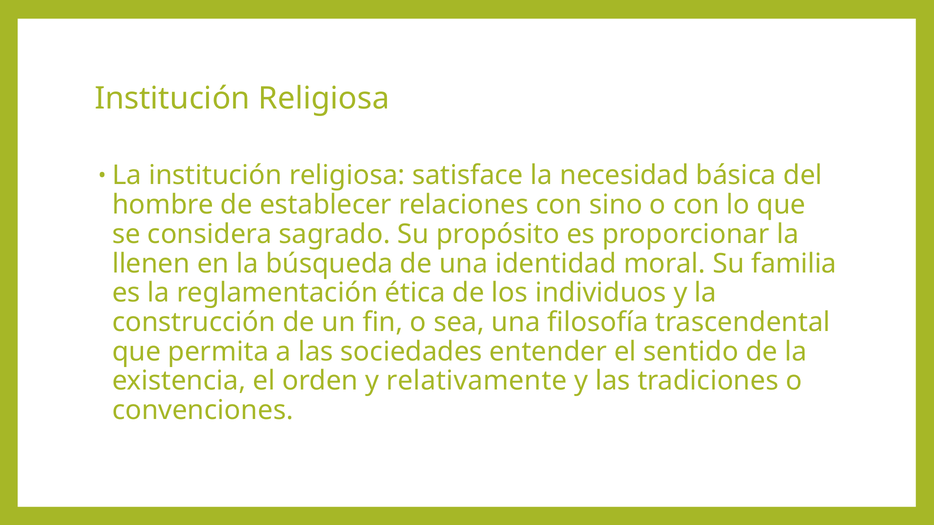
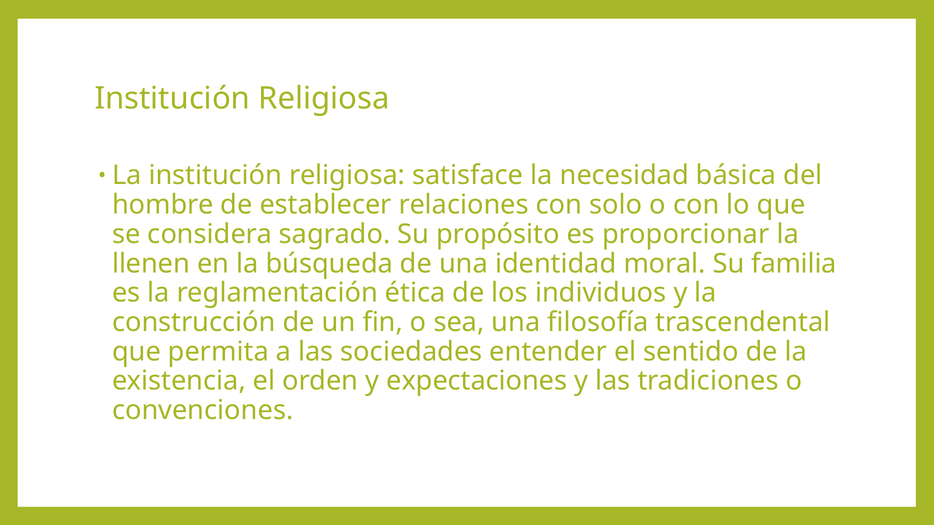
sino: sino -> solo
relativamente: relativamente -> expectaciones
